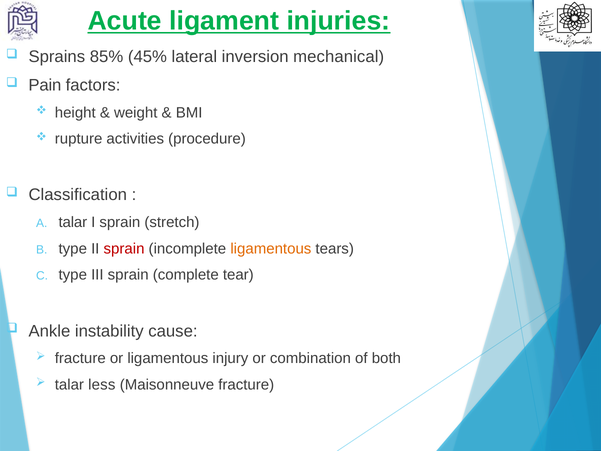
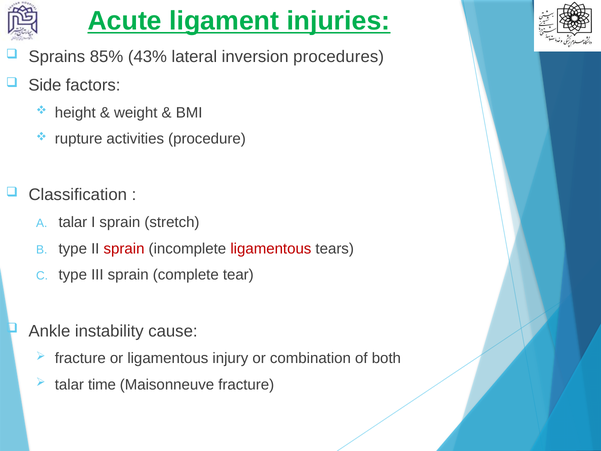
45%: 45% -> 43%
mechanical: mechanical -> procedures
Pain: Pain -> Side
ligamentous at (271, 248) colour: orange -> red
less: less -> time
